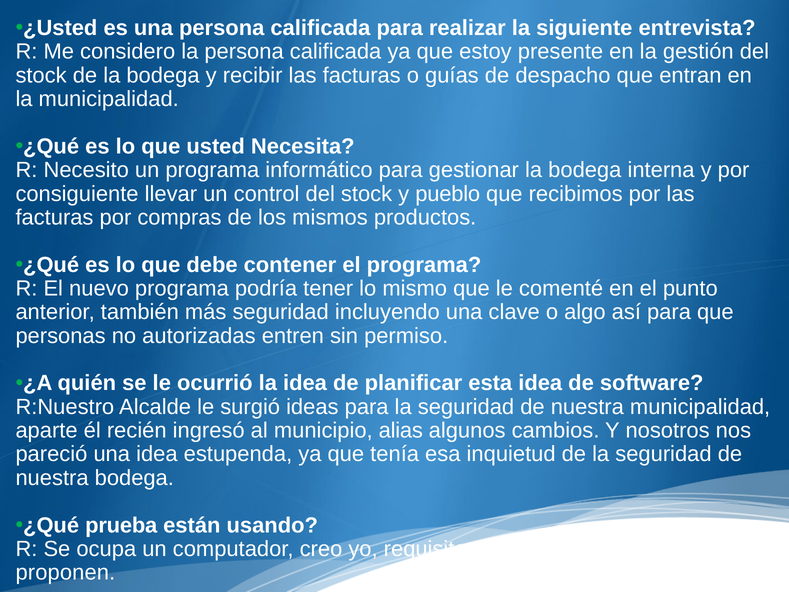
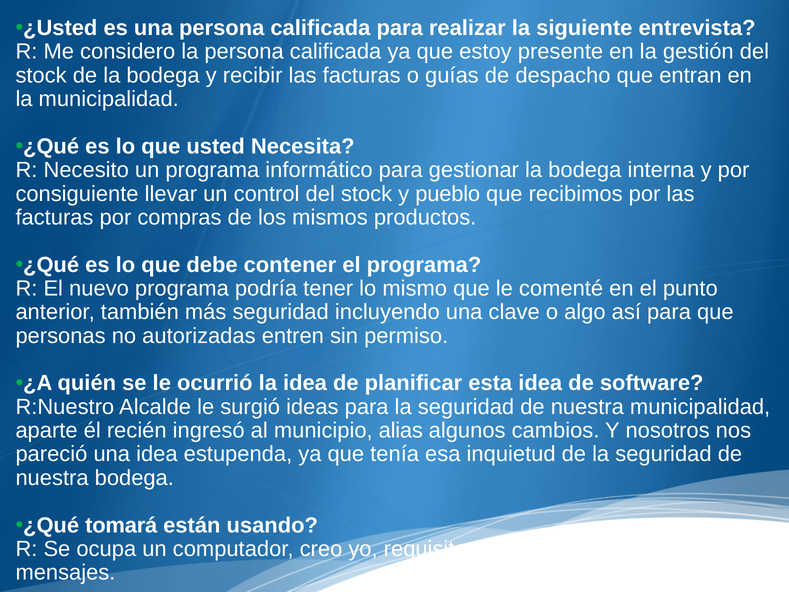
prueba at (121, 525): prueba -> tomará
proponen: proponen -> mensajes
